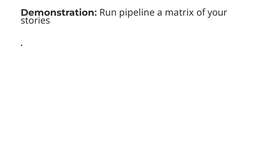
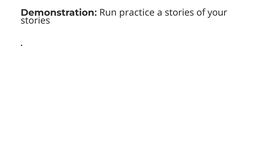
pipeline: pipeline -> practice
a matrix: matrix -> stories
